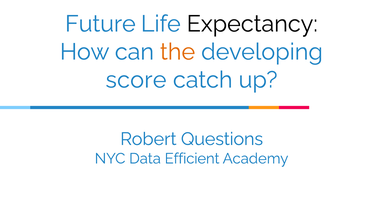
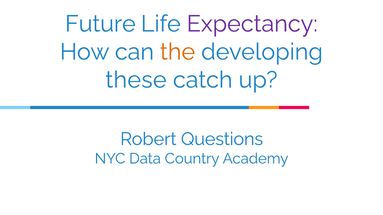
Expectancy colour: black -> purple
score: score -> these
Efficient: Efficient -> Country
